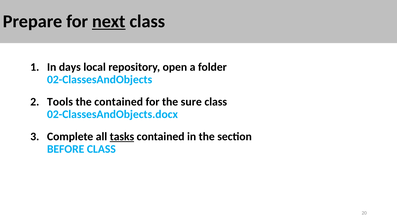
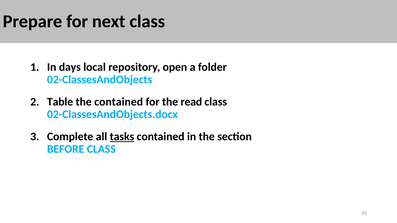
next underline: present -> none
Tools: Tools -> Table
sure: sure -> read
